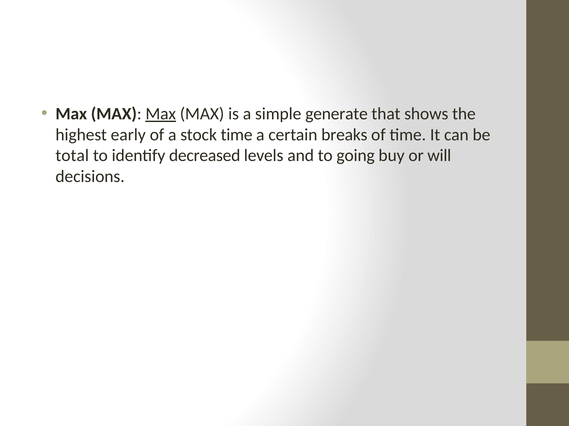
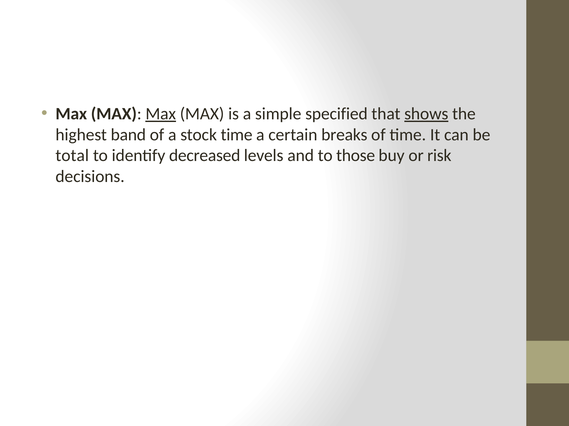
generate: generate -> specified
shows underline: none -> present
early: early -> band
going: going -> those
will: will -> risk
